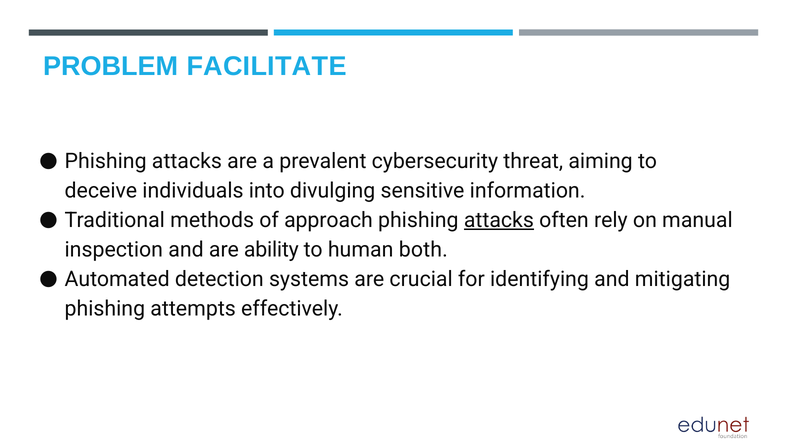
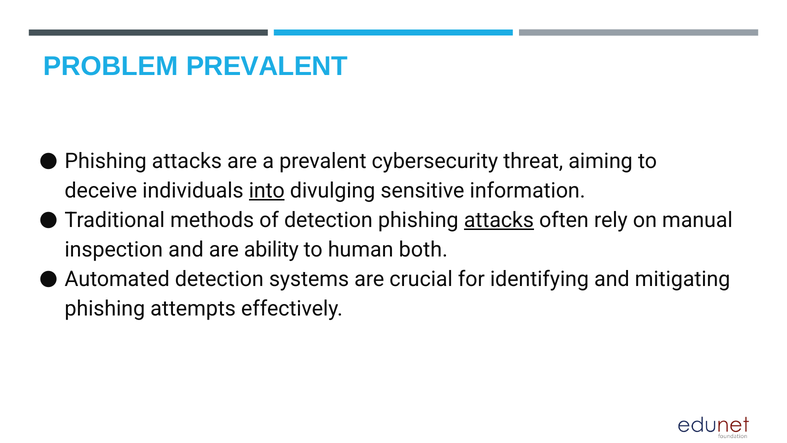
PROBLEM FACILITATE: FACILITATE -> PREVALENT
into underline: none -> present
of approach: approach -> detection
